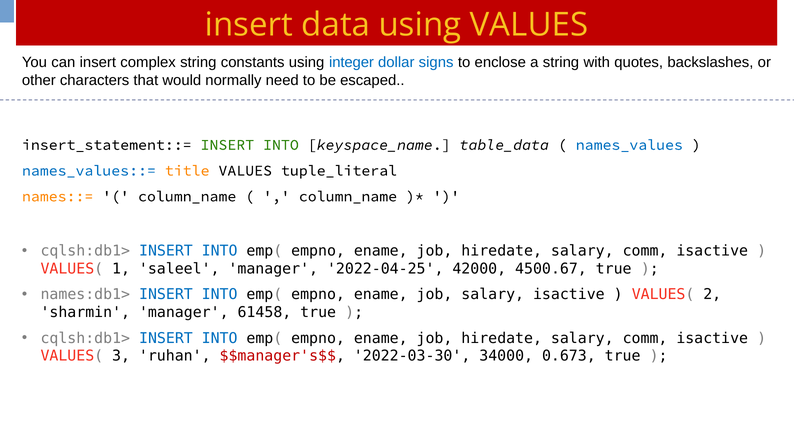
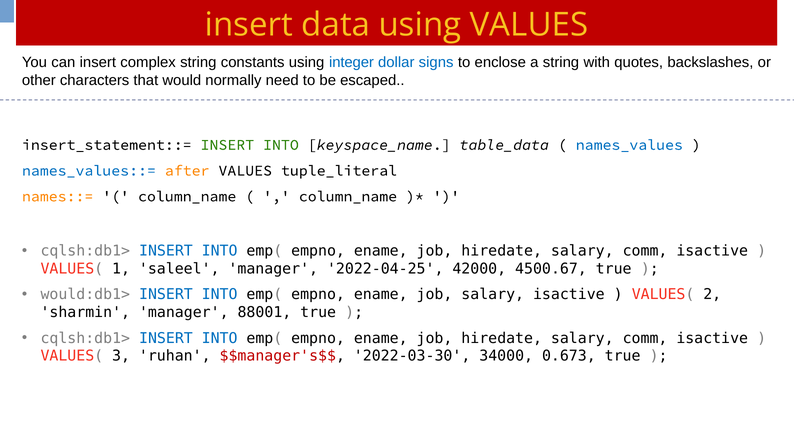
title: title -> after
names:db1>: names:db1> -> would:db1>
61458: 61458 -> 88001
